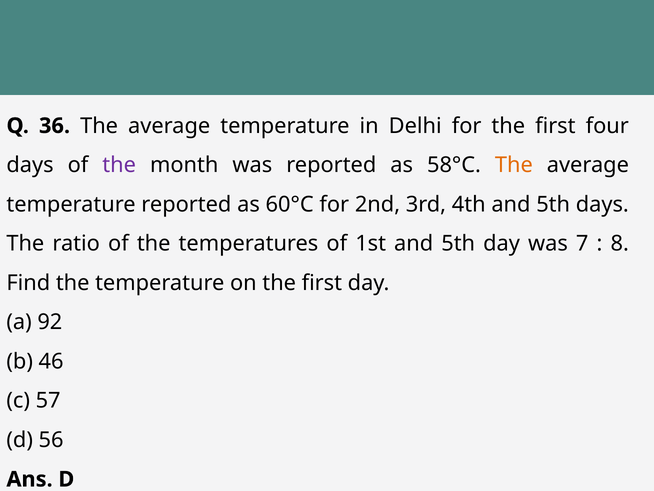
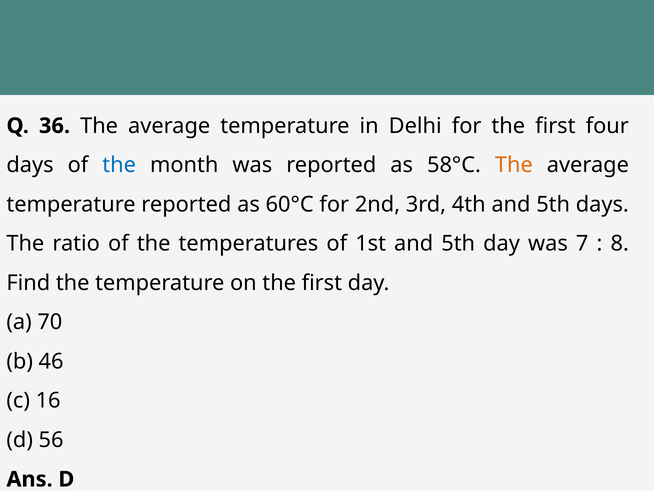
the at (119, 165) colour: purple -> blue
92: 92 -> 70
57: 57 -> 16
